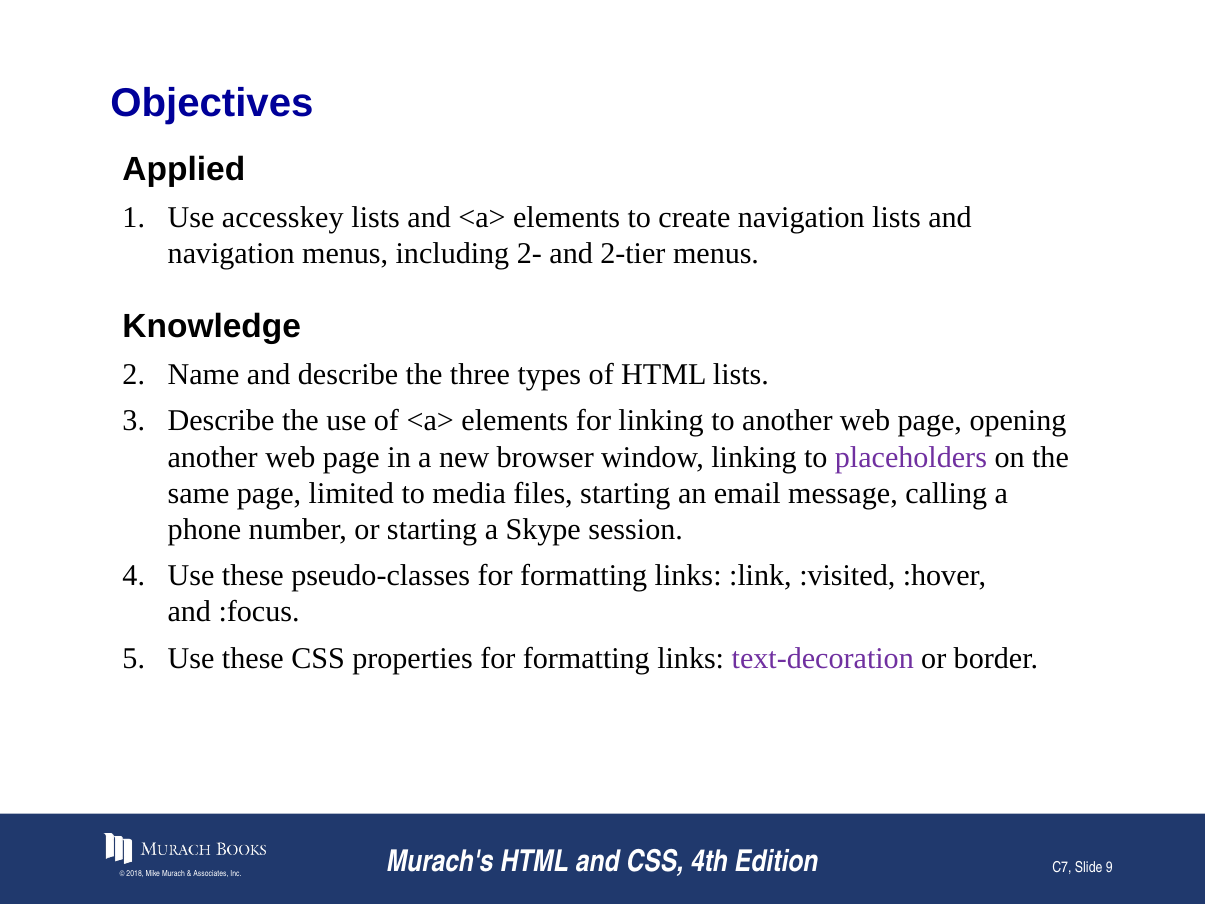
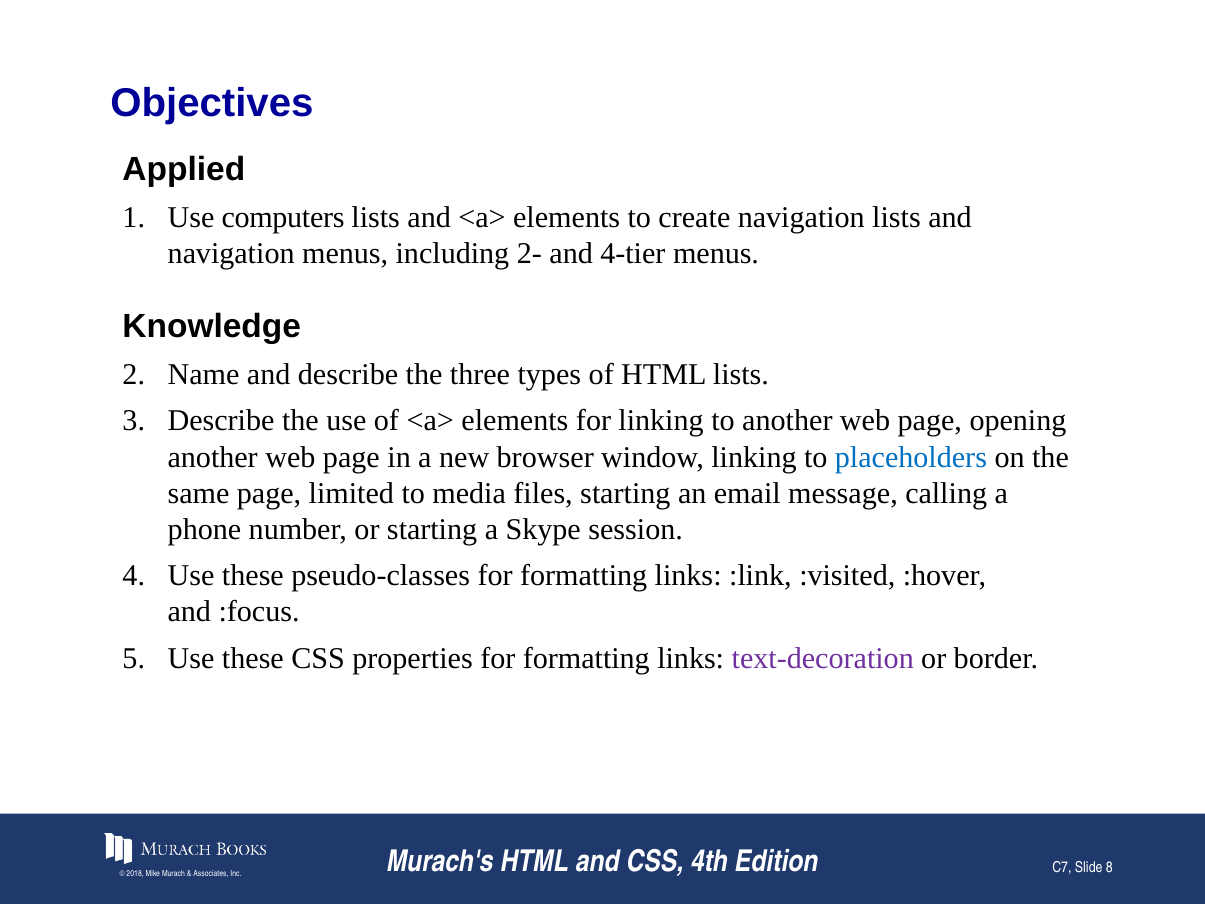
accesskey: accesskey -> computers
2-tier: 2-tier -> 4-tier
placeholders colour: purple -> blue
9: 9 -> 8
